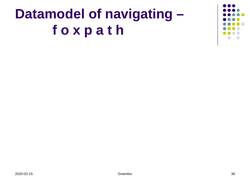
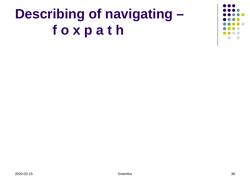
Datamodel: Datamodel -> Describing
